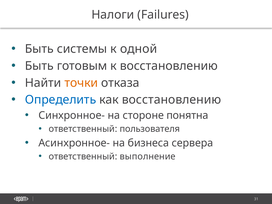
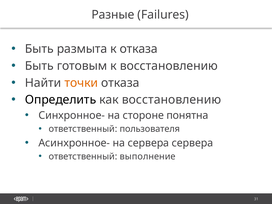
Налоги: Налоги -> Разные
системы: системы -> размыта
к одной: одной -> отказа
Определить colour: blue -> black
на бизнеса: бизнеса -> сервера
